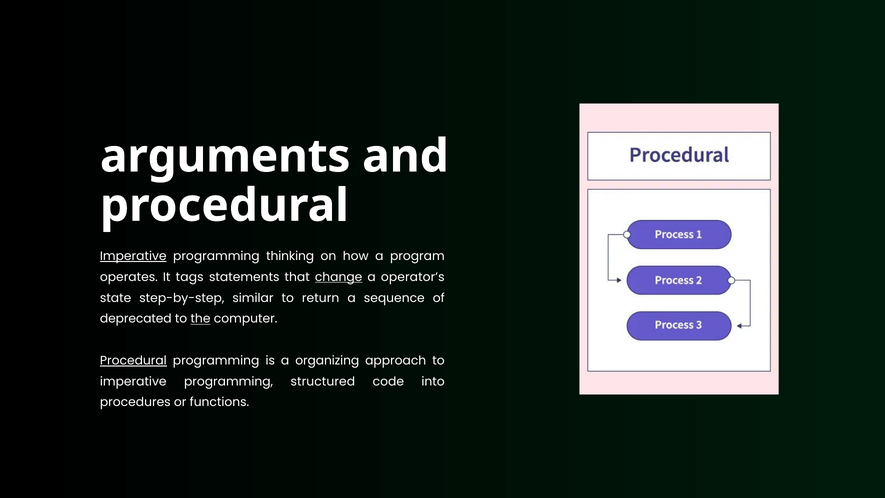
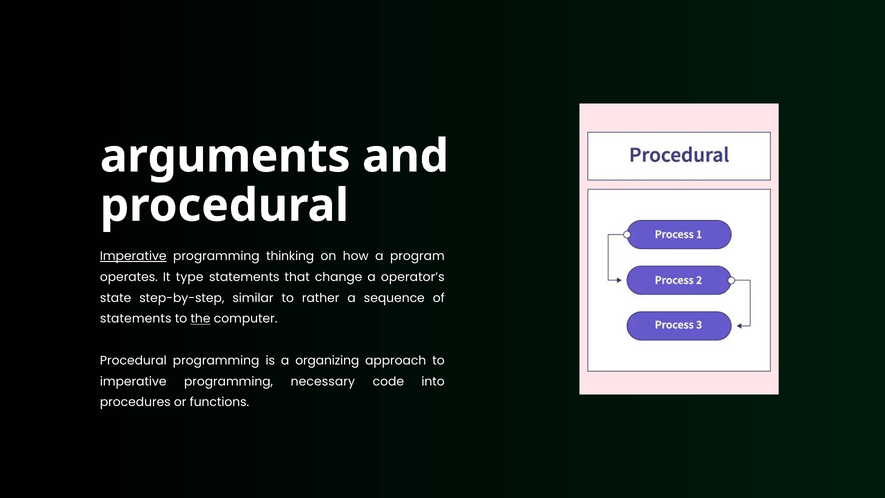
tags: tags -> type
change underline: present -> none
return: return -> rather
deprecated at (136, 319): deprecated -> statements
Procedural at (133, 360) underline: present -> none
structured: structured -> necessary
